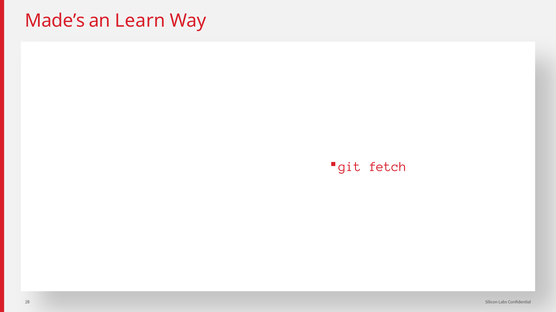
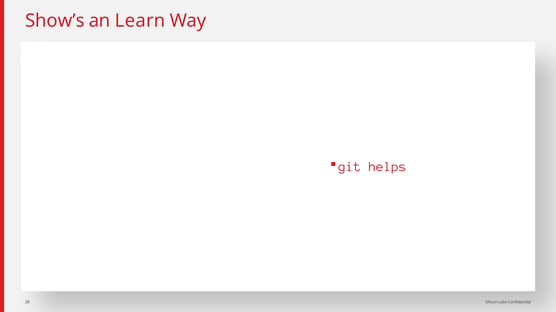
Made’s: Made’s -> Show’s
fetch: fetch -> helps
